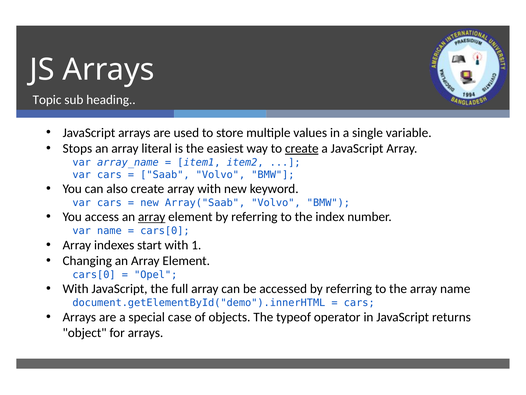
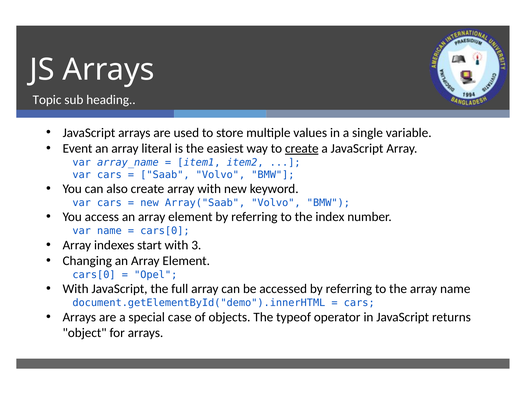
Stops: Stops -> Event
array at (152, 217) underline: present -> none
1: 1 -> 3
